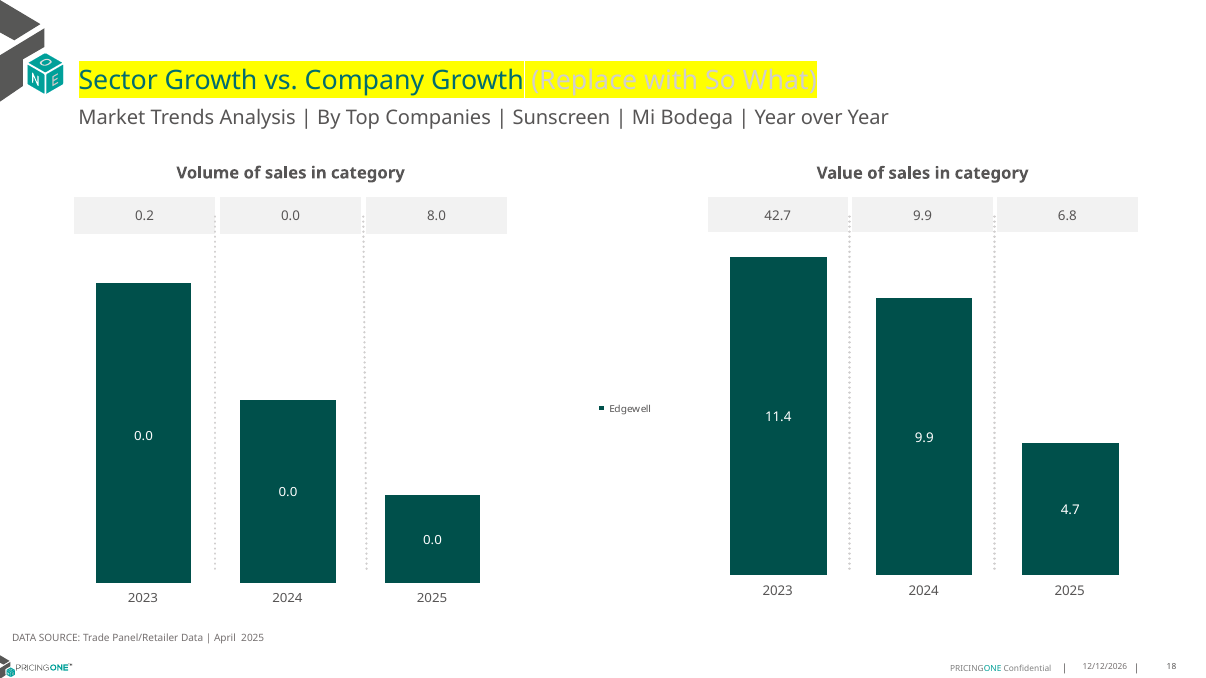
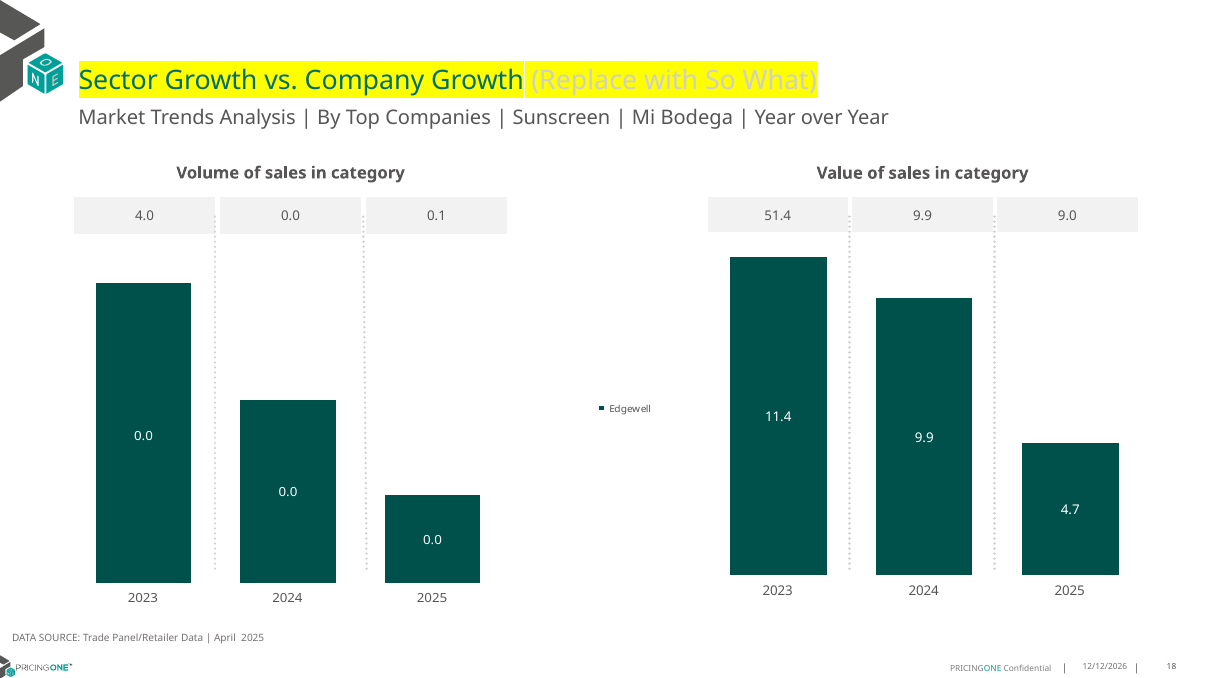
42.7: 42.7 -> 51.4
6.8: 6.8 -> 9.0
0.2: 0.2 -> 4.0
8.0: 8.0 -> 0.1
